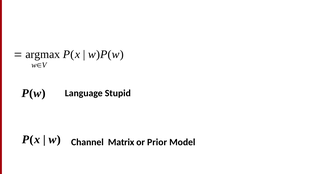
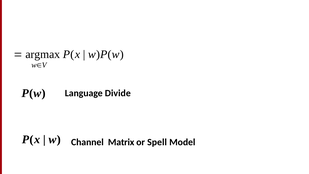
Stupid: Stupid -> Divide
Prior: Prior -> Spell
